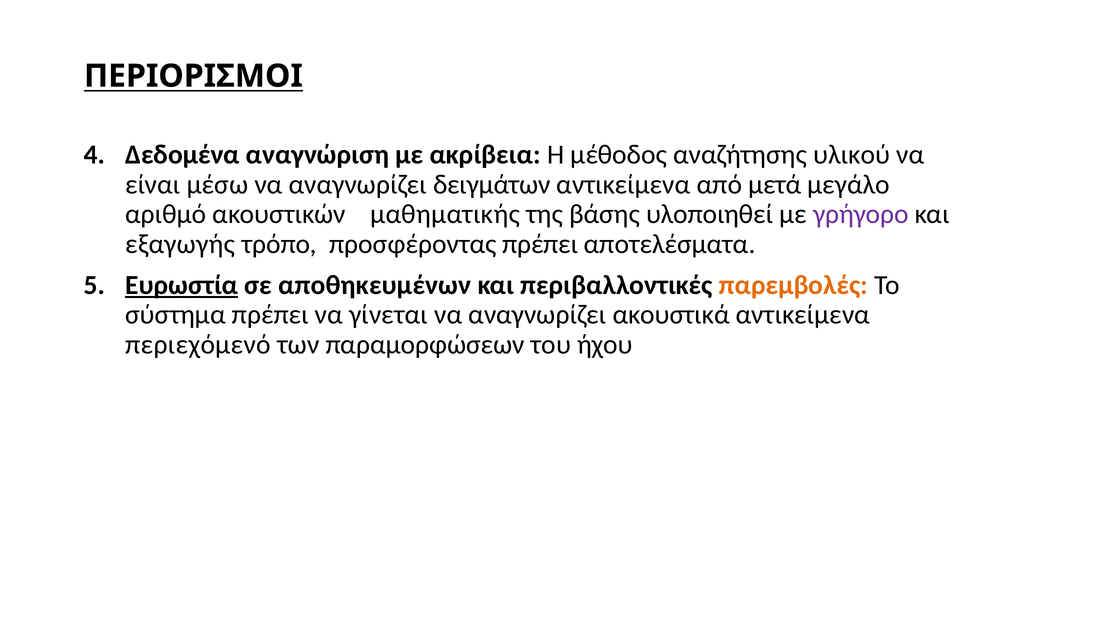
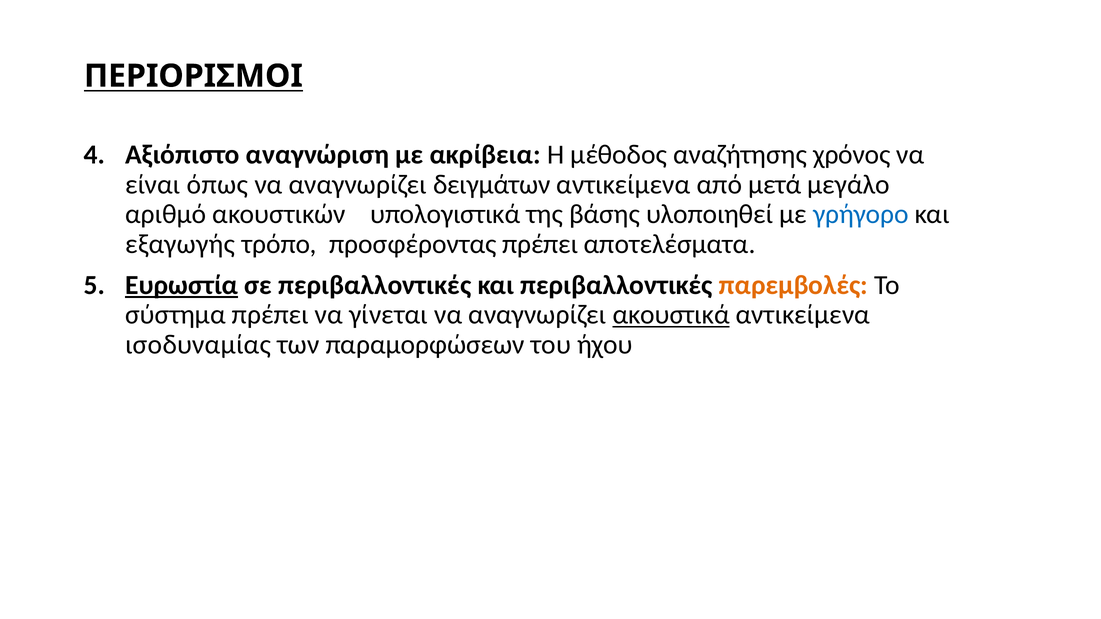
Δεδομένα: Δεδομένα -> Αξιόπιστο
υλικού: υλικού -> χρόνος
μέσω: μέσω -> όπως
μαθηματικής: μαθηματικής -> υπολογιστικά
γρήγορο colour: purple -> blue
σε αποθηκευμένων: αποθηκευμένων -> περιβαλλοντικές
ακουστικά underline: none -> present
περιεχόμενό: περιεχόμενό -> ισοδυναμίας
